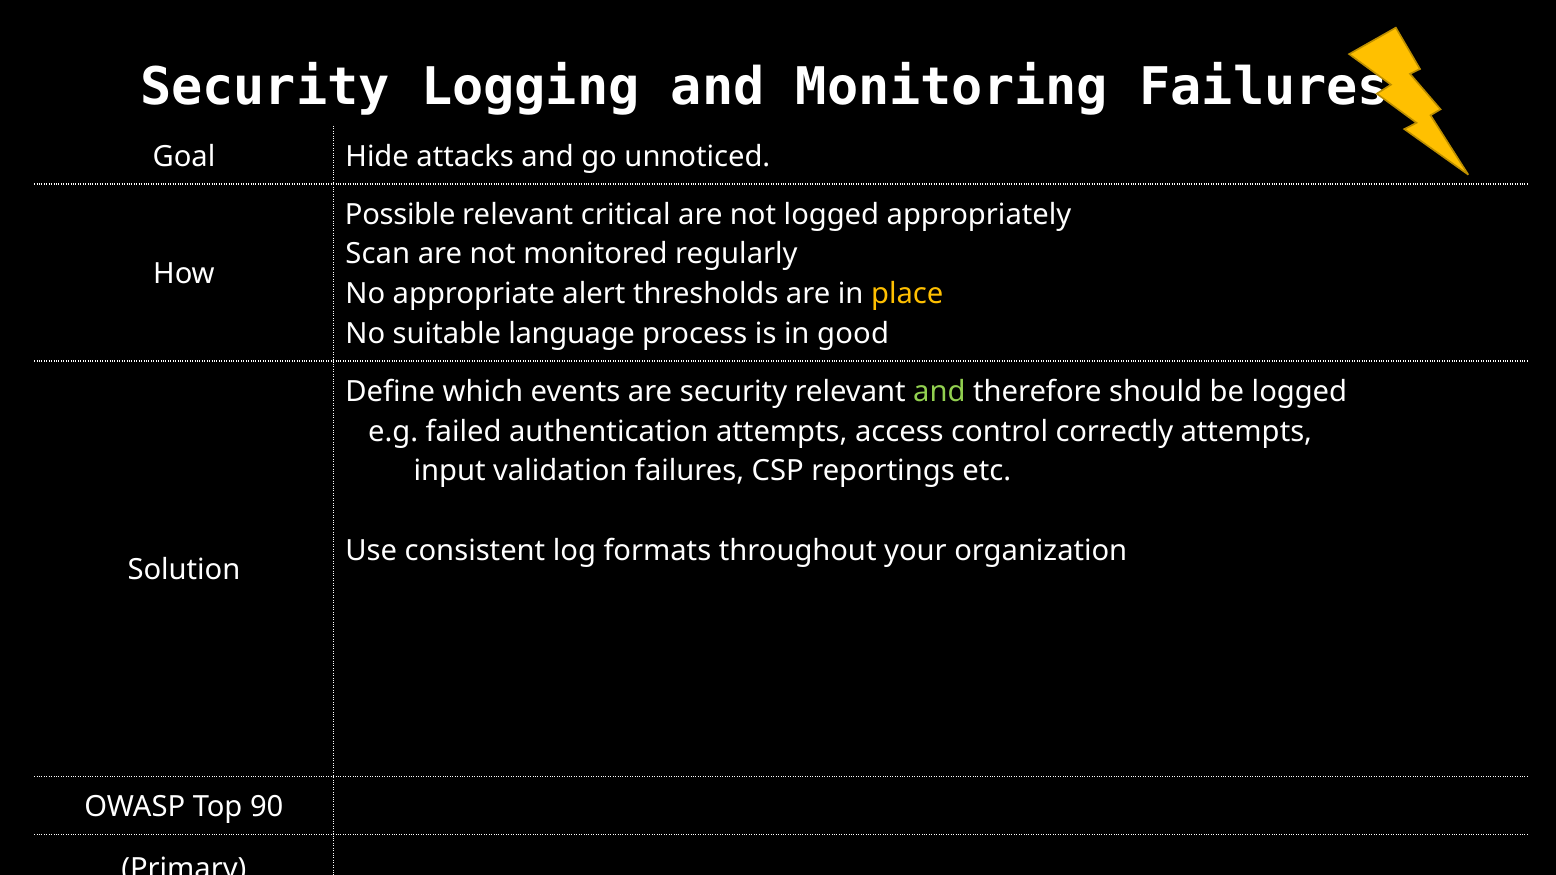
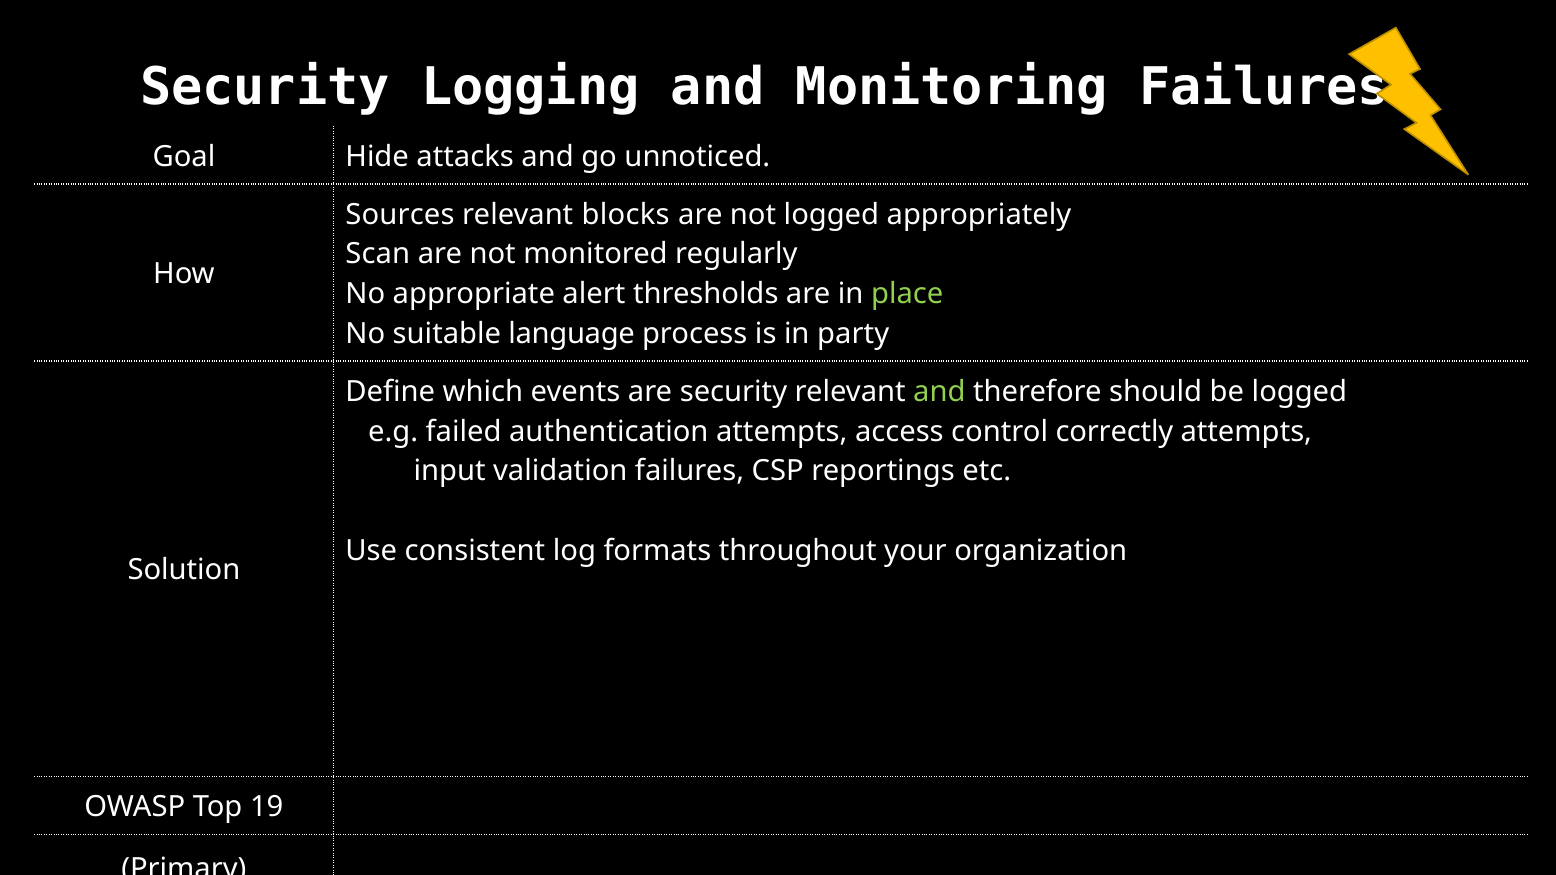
Possible: Possible -> Sources
critical: critical -> blocks
place colour: yellow -> light green
good: good -> party
90: 90 -> 19
